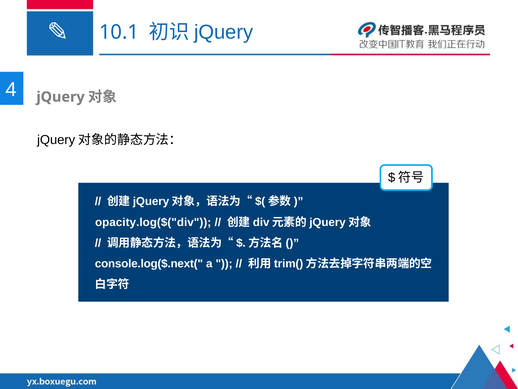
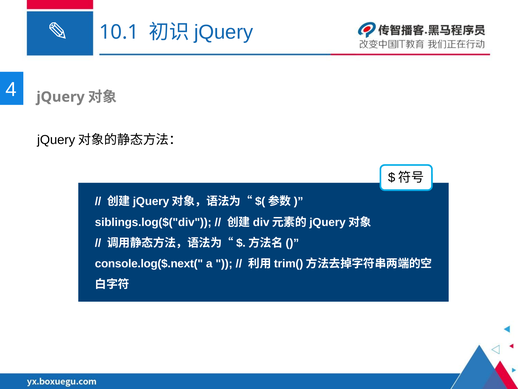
opacity.log($("div: opacity.log($("div -> siblings.log($("div
